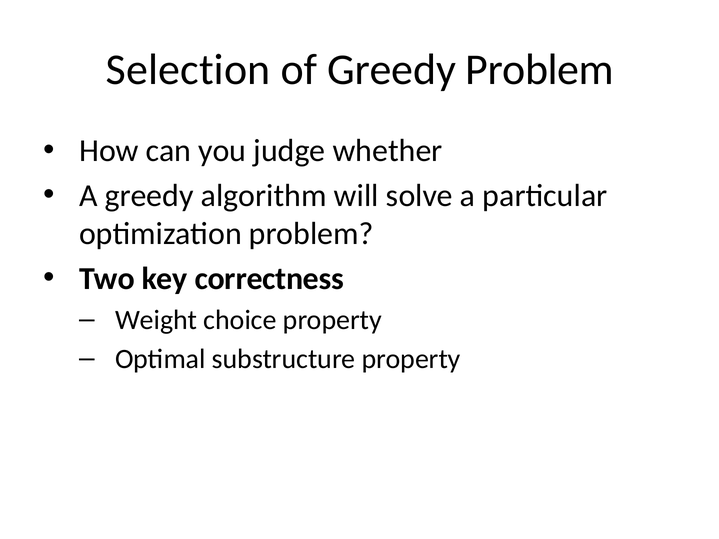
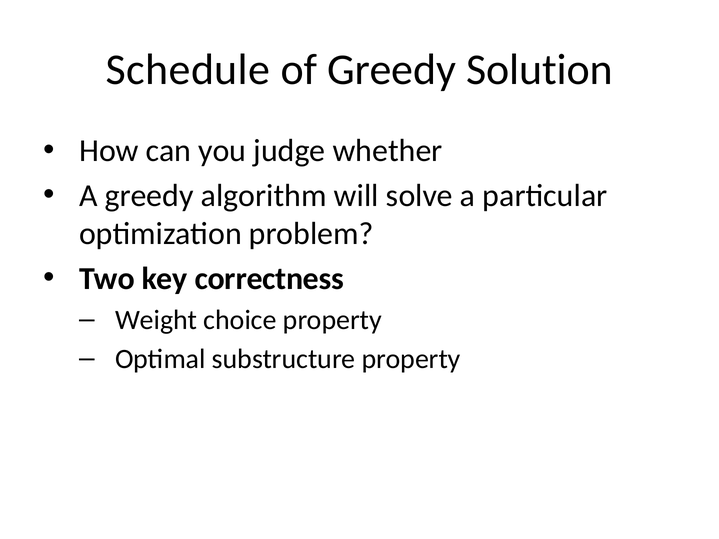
Selection: Selection -> Schedule
Greedy Problem: Problem -> Solution
